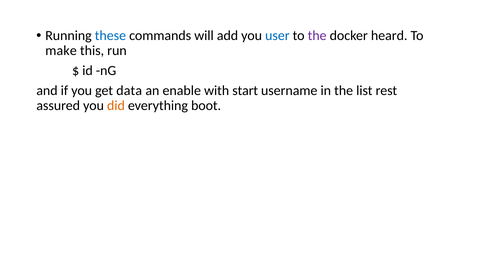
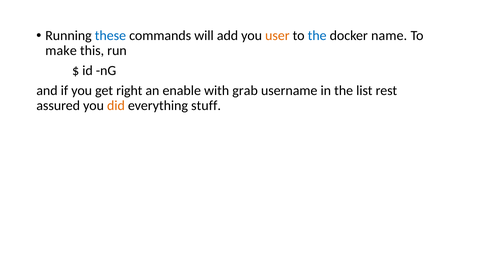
user colour: blue -> orange
the at (317, 36) colour: purple -> blue
heard: heard -> name
data: data -> right
start: start -> grab
boot: boot -> stuff
